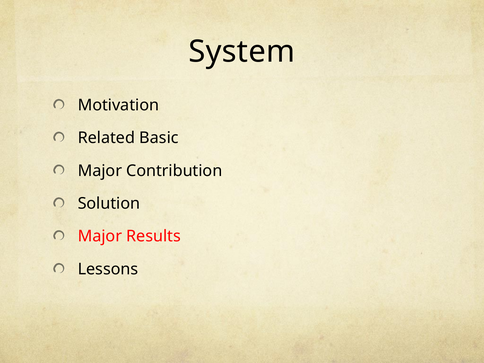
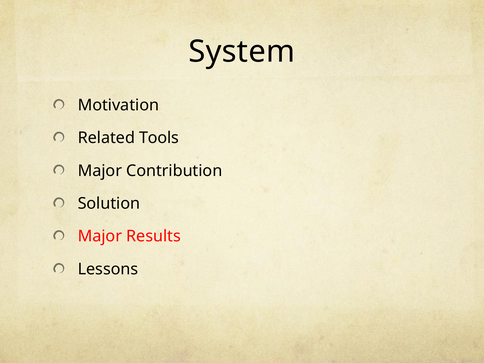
Basic: Basic -> Tools
